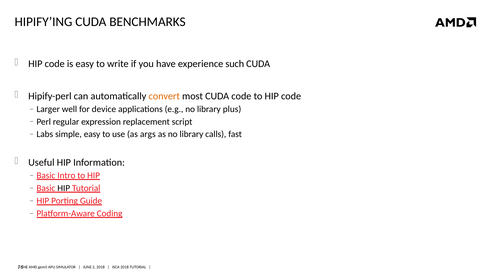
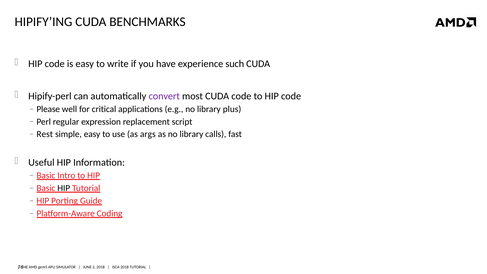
convert colour: orange -> purple
Larger: Larger -> Please
device: device -> critical
Labs: Labs -> Rest
